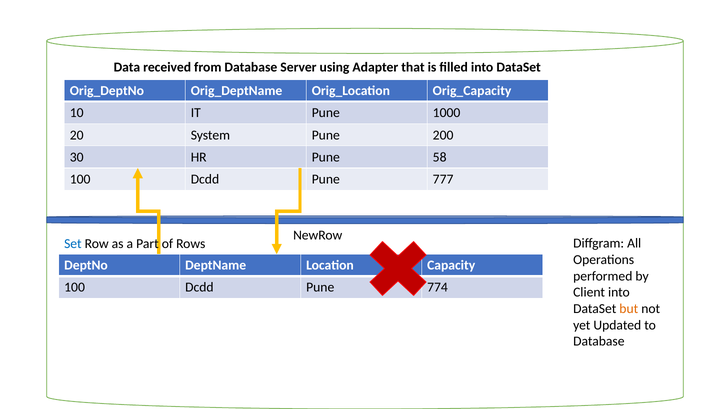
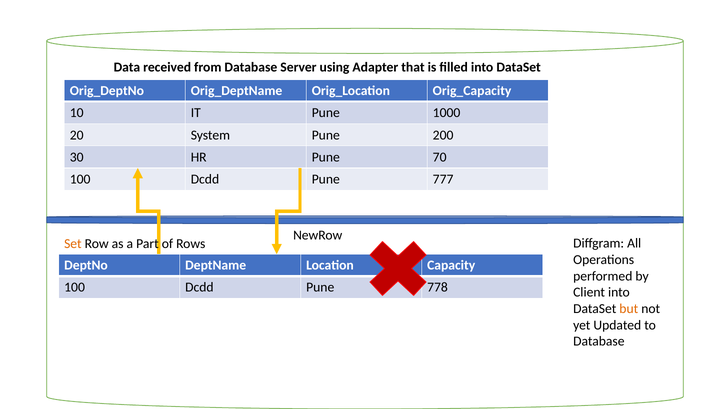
58: 58 -> 70
Set colour: blue -> orange
774: 774 -> 778
